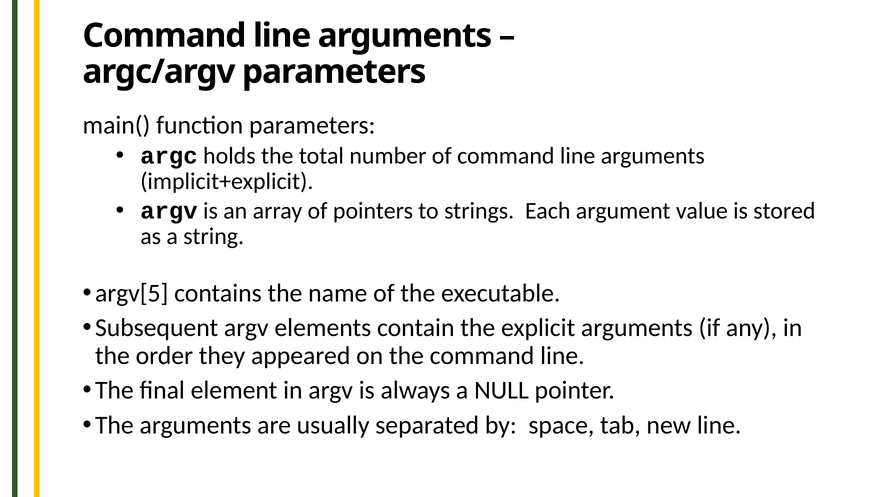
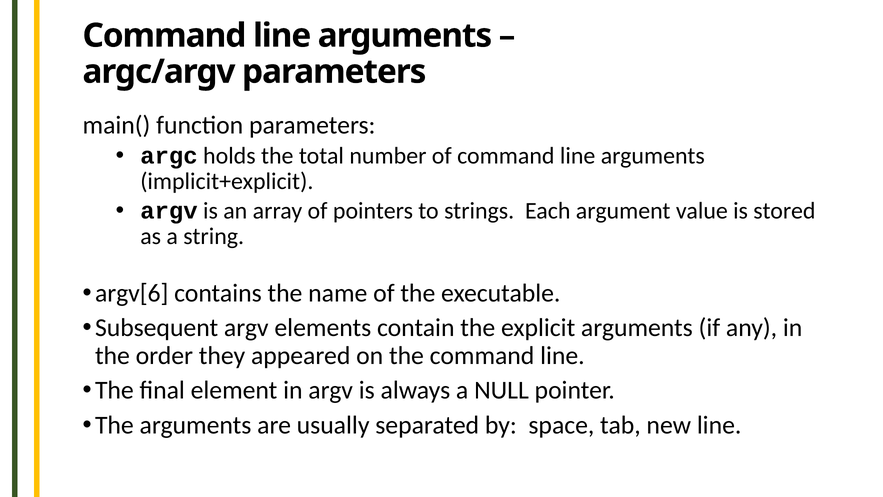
argv[5: argv[5 -> argv[6
